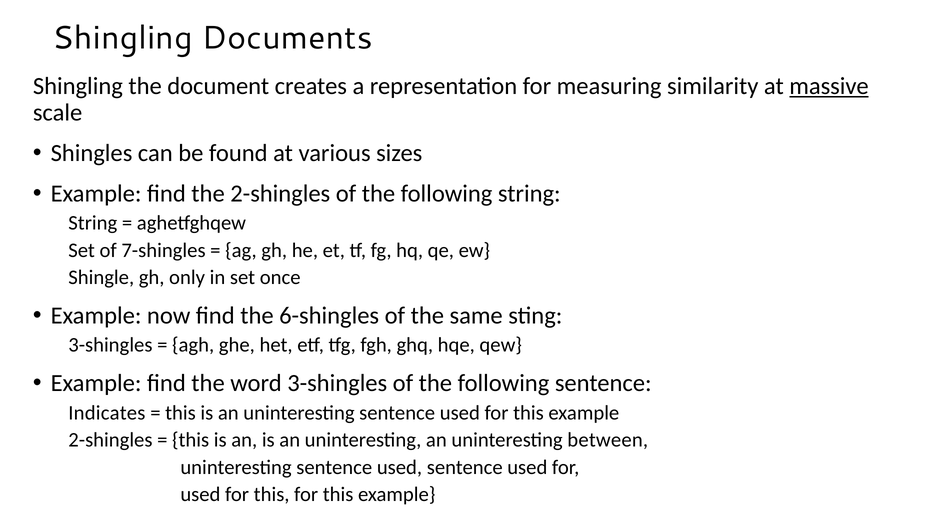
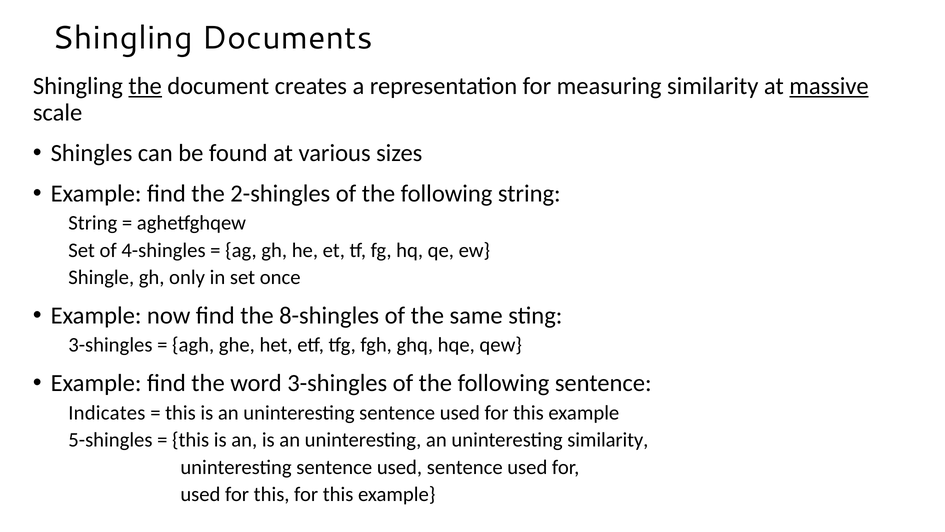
the at (145, 86) underline: none -> present
7-shingles: 7-shingles -> 4-shingles
6-shingles: 6-shingles -> 8-shingles
2-shingles at (110, 440): 2-shingles -> 5-shingles
uninteresting between: between -> similarity
